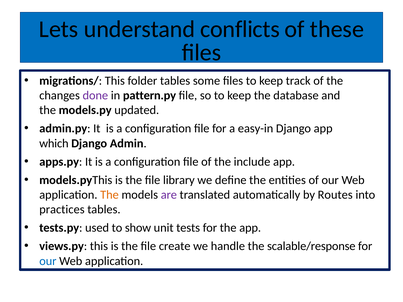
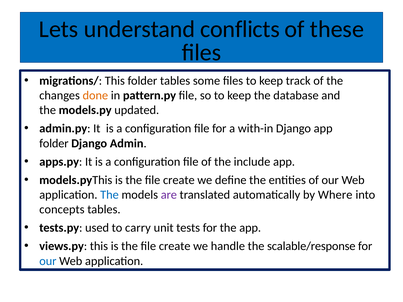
done colour: purple -> orange
easy-in: easy-in -> with-in
which at (54, 143): which -> folder
library at (179, 180): library -> create
The at (109, 195) colour: orange -> blue
Routes: Routes -> Where
practices: practices -> concepts
show: show -> carry
